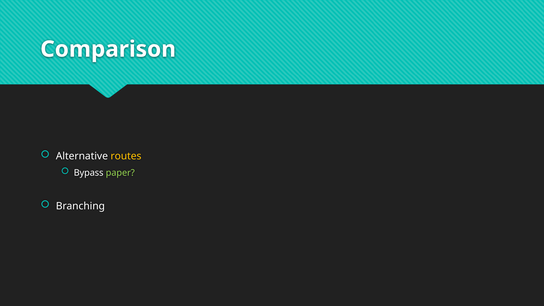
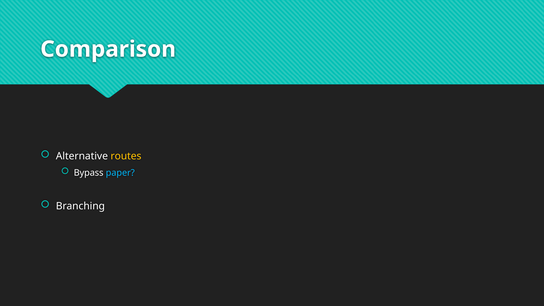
paper colour: light green -> light blue
